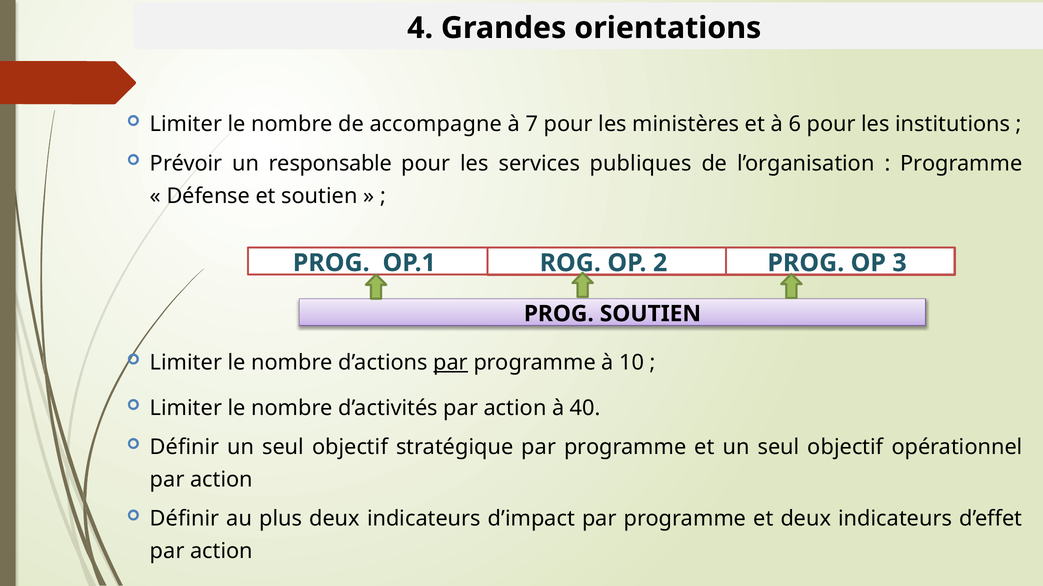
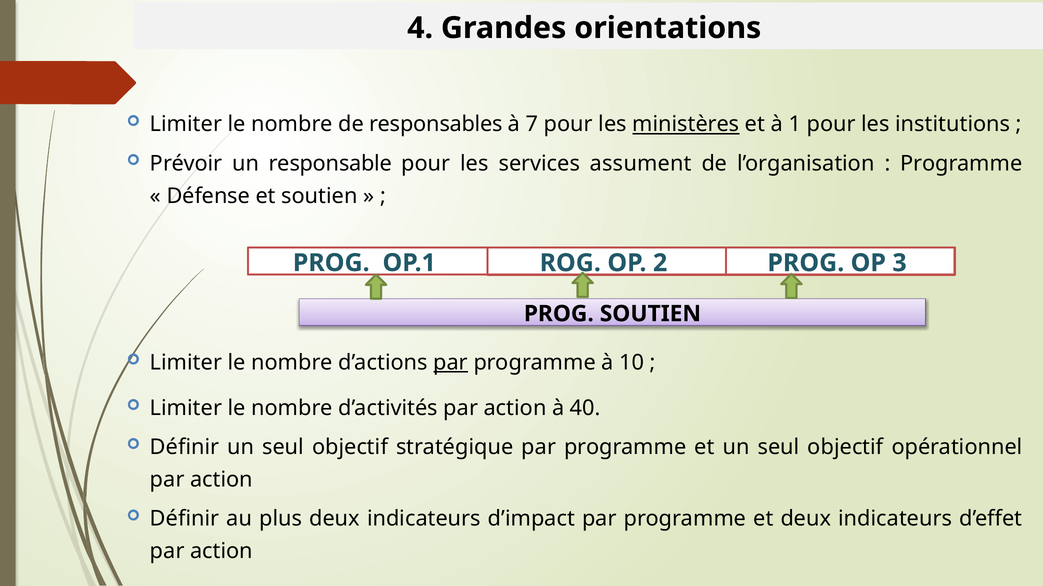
accompagne: accompagne -> responsables
ministères underline: none -> present
6: 6 -> 1
publiques: publiques -> assument
